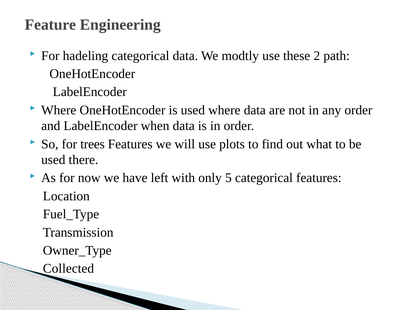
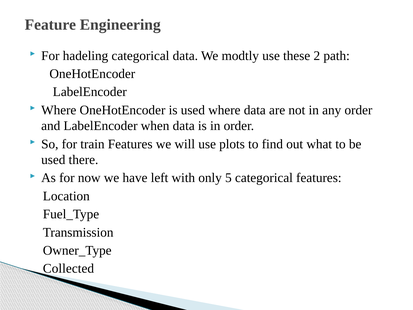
trees: trees -> train
